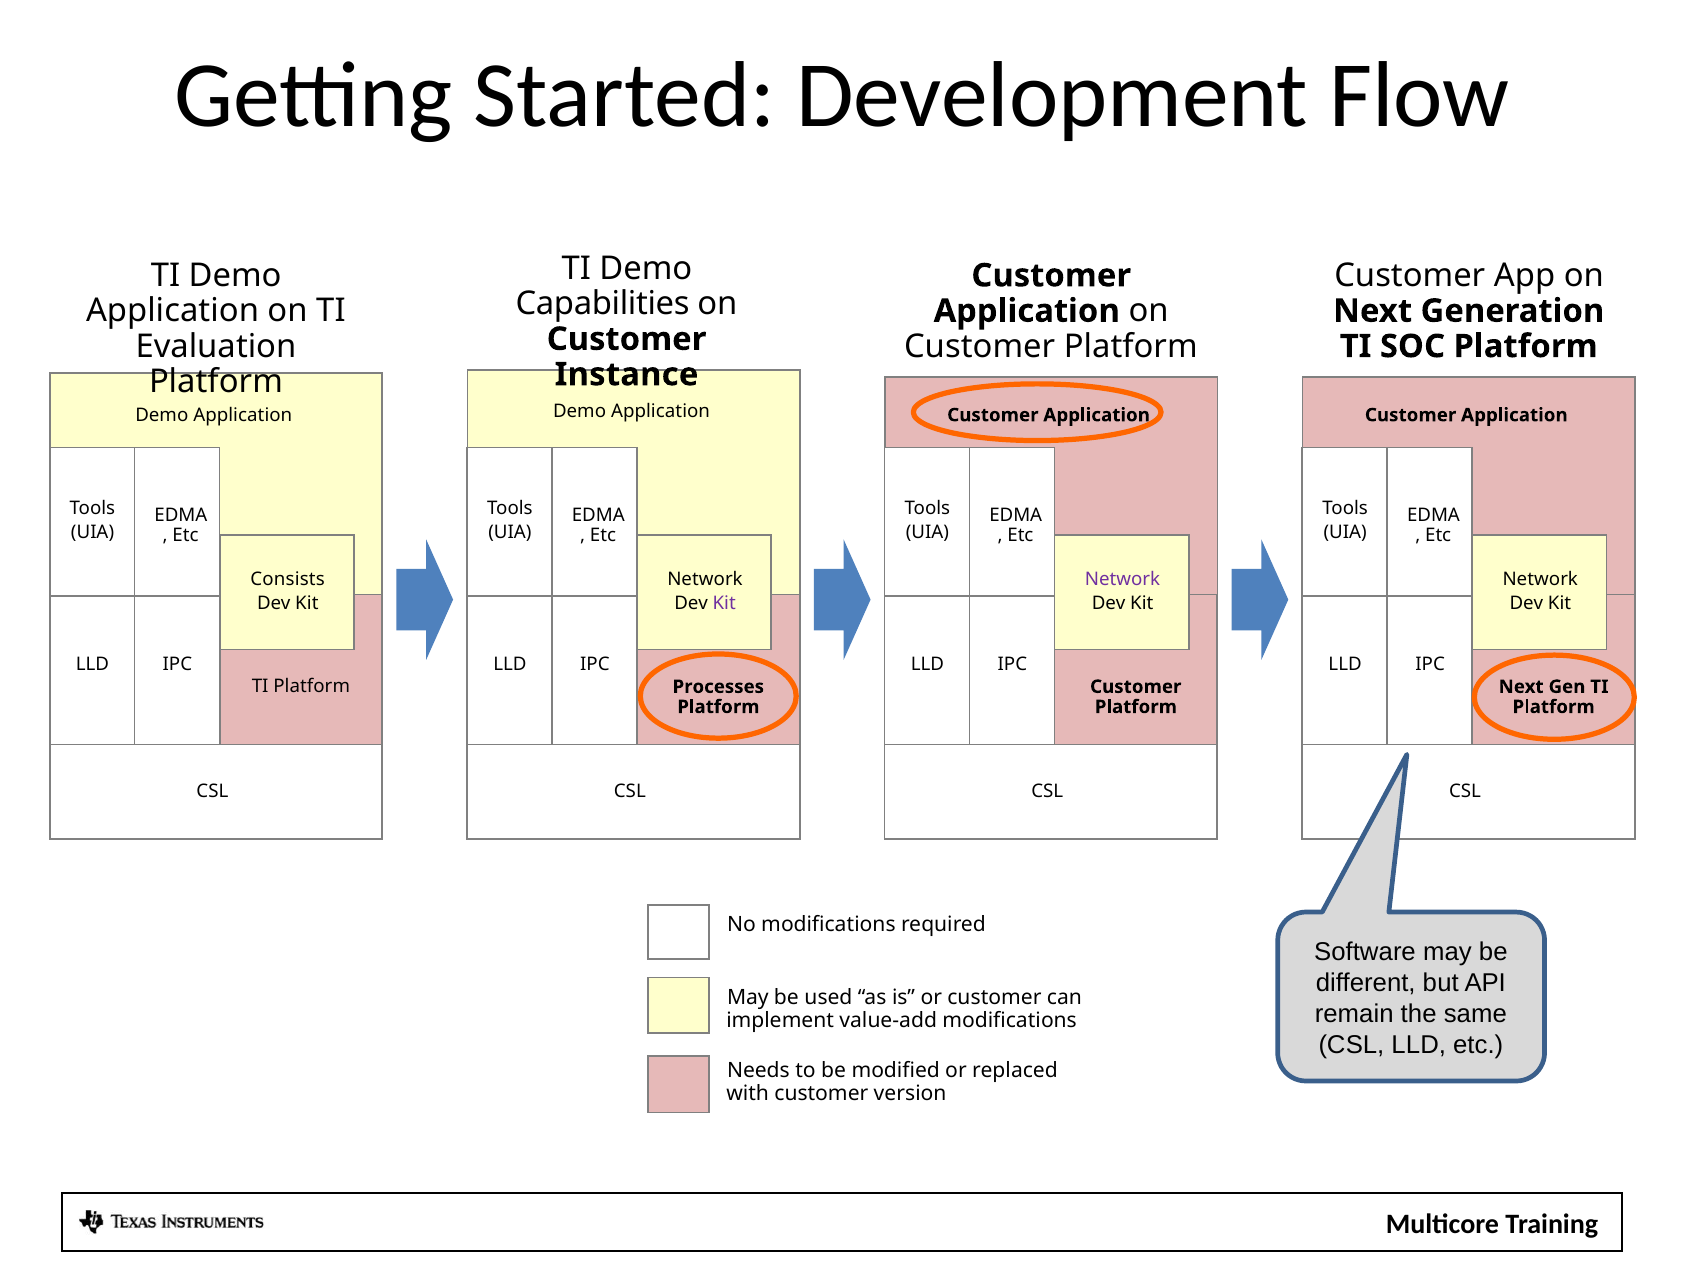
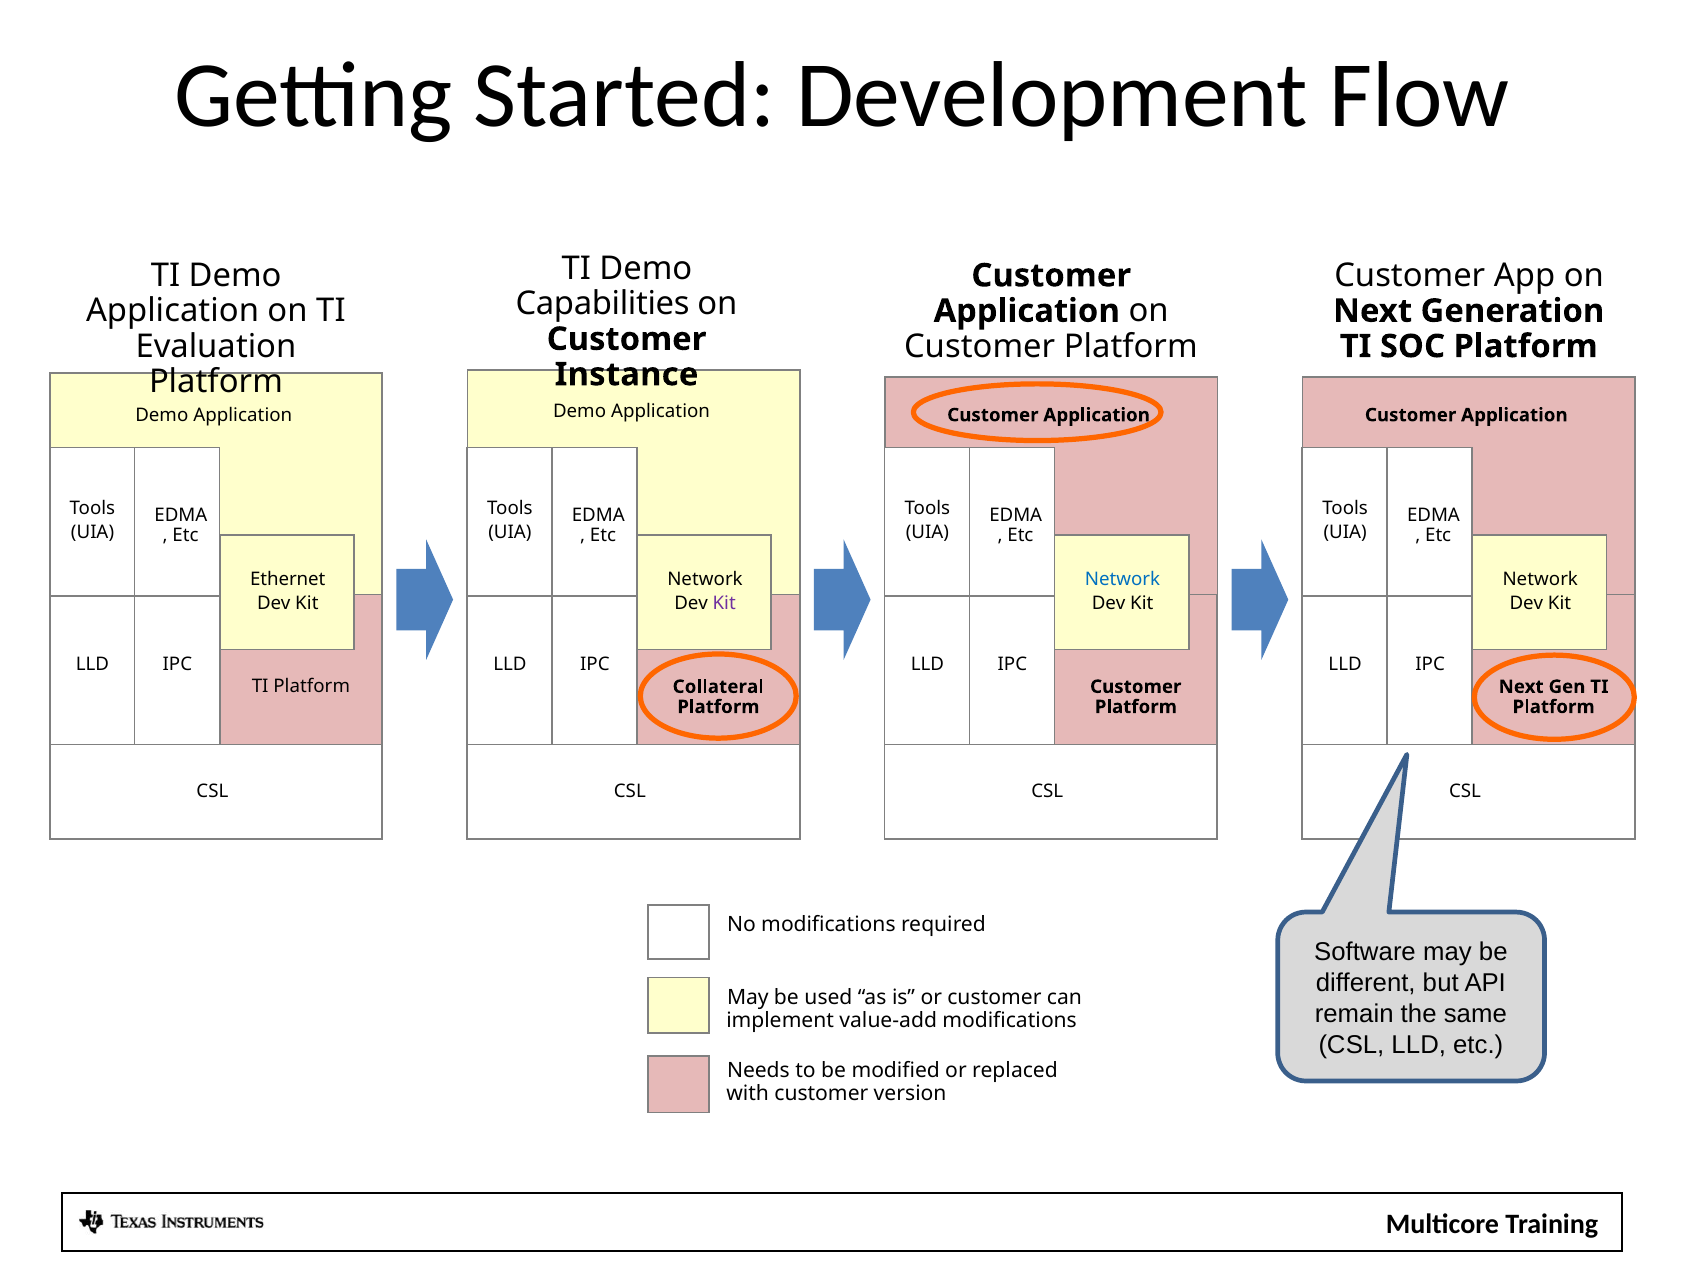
Consists: Consists -> Ethernet
Network at (1123, 579) colour: purple -> blue
Processes: Processes -> Collateral
